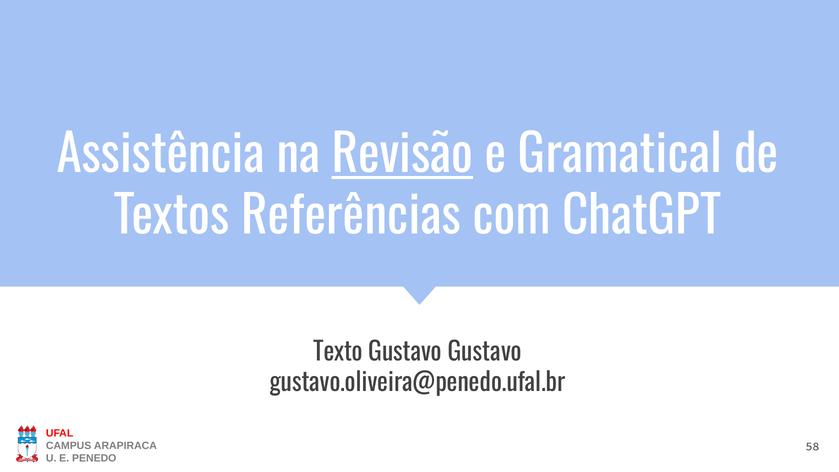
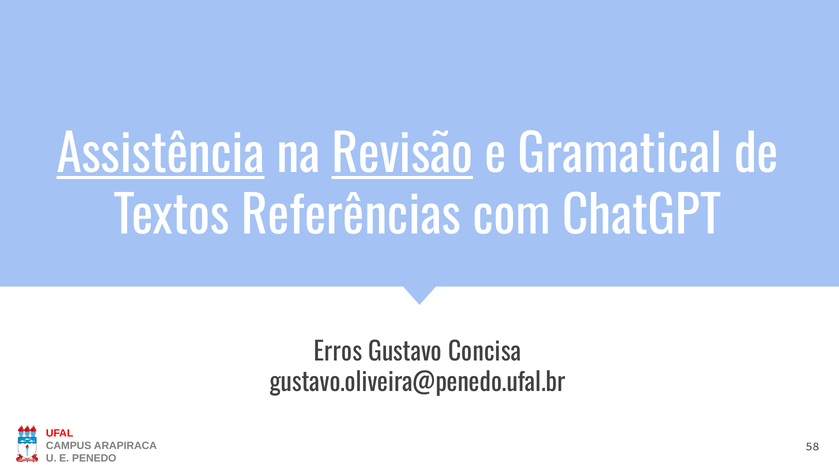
Assistência underline: none -> present
Texto: Texto -> Erros
Gustavo Gustavo: Gustavo -> Concisa
